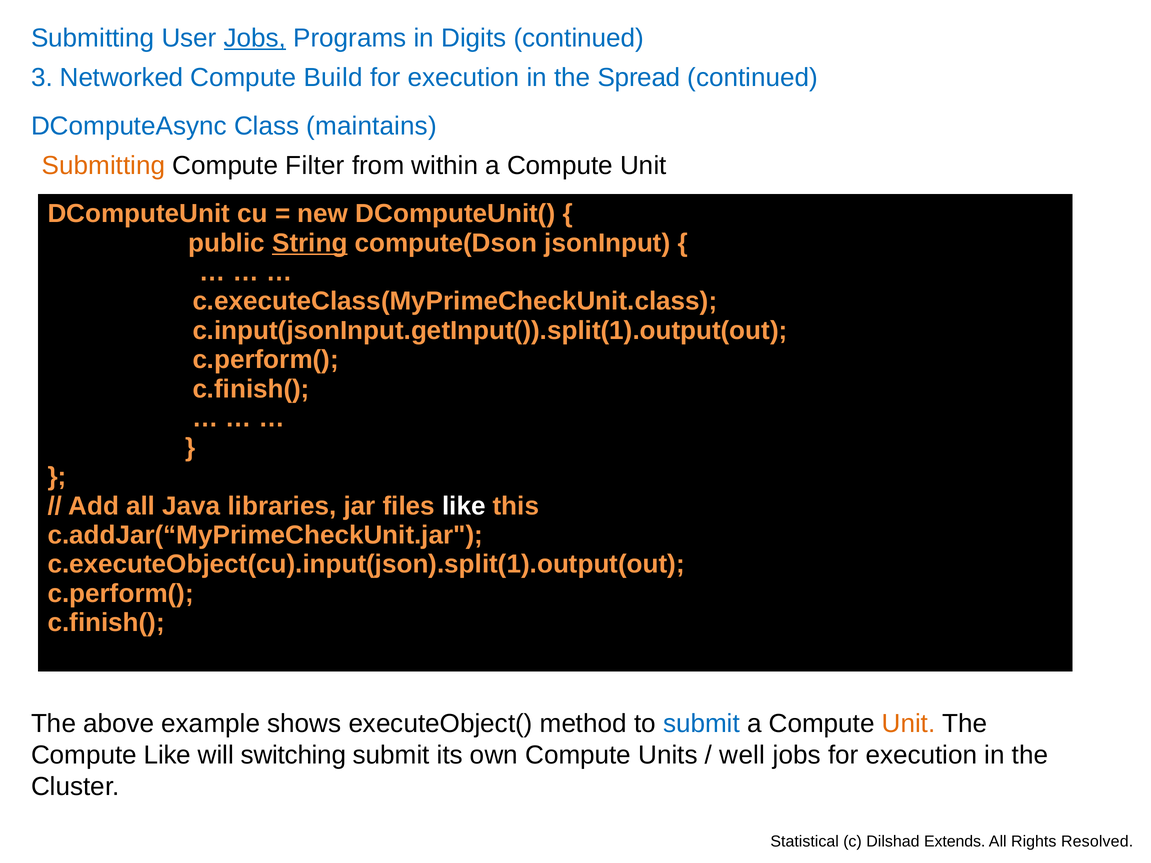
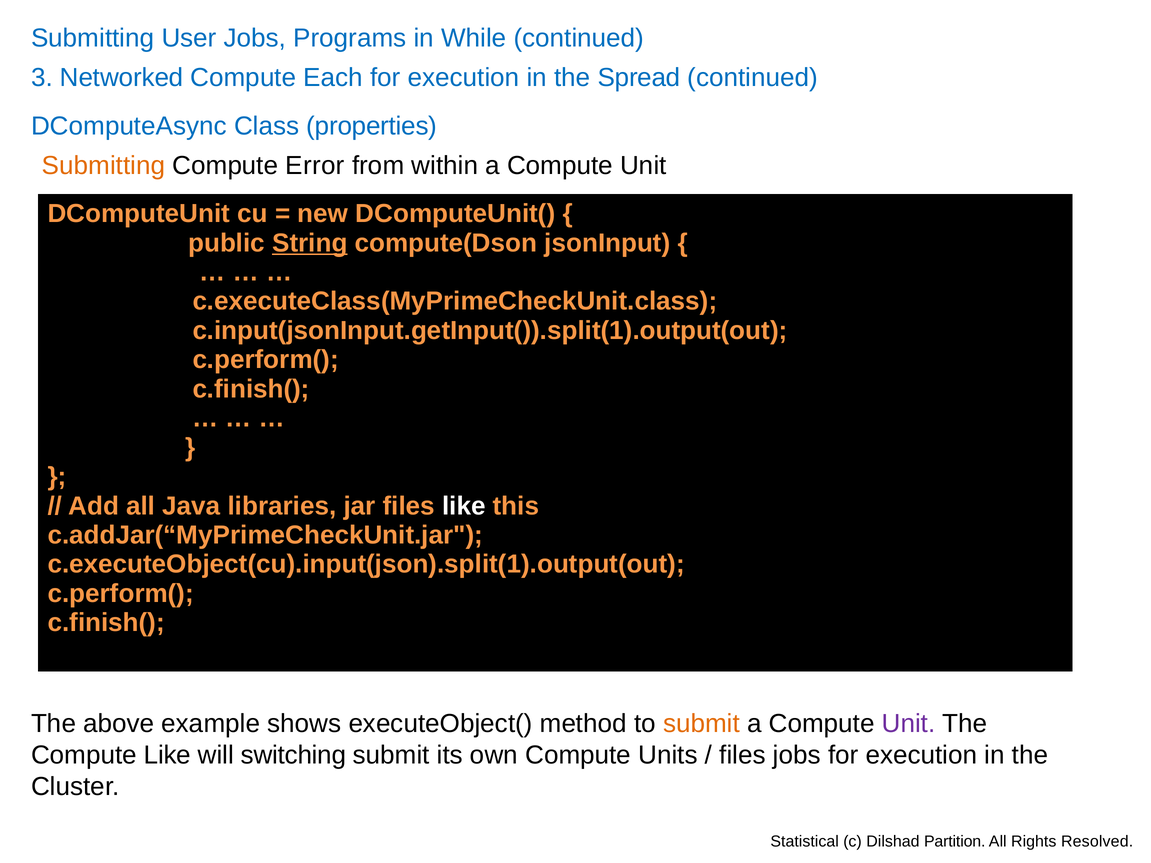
Jobs at (255, 38) underline: present -> none
Digits: Digits -> While
Build: Build -> Each
maintains: maintains -> properties
Filter: Filter -> Error
submit at (701, 724) colour: blue -> orange
Unit at (909, 724) colour: orange -> purple
well at (742, 755): well -> files
Extends: Extends -> Partition
